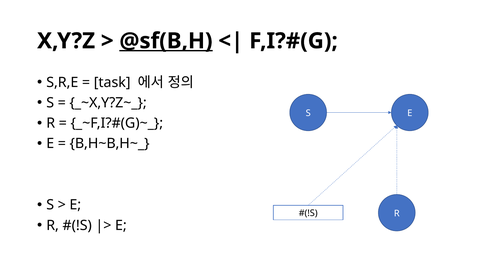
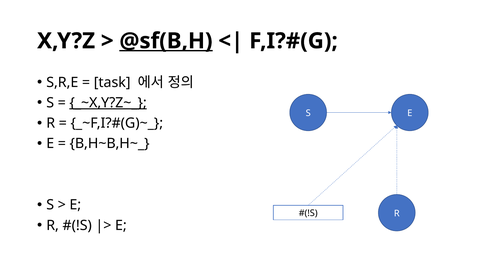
_~X,Y?Z~_ underline: none -> present
